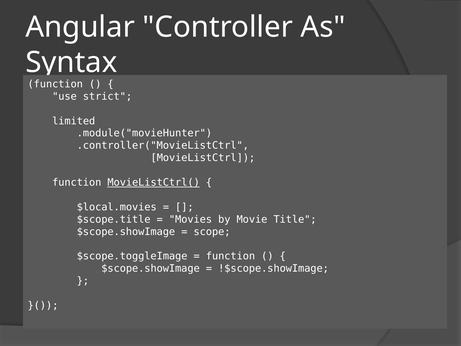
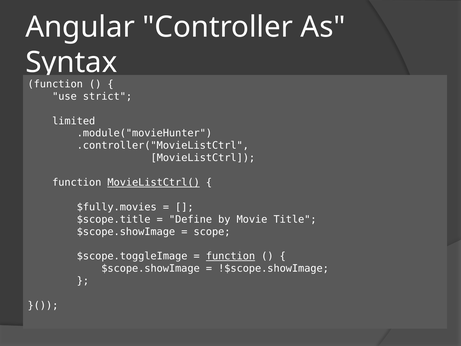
$local.movies: $local.movies -> $fully.movies
Movies: Movies -> Define
function at (230, 256) underline: none -> present
